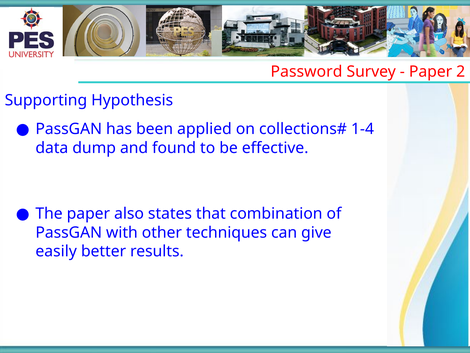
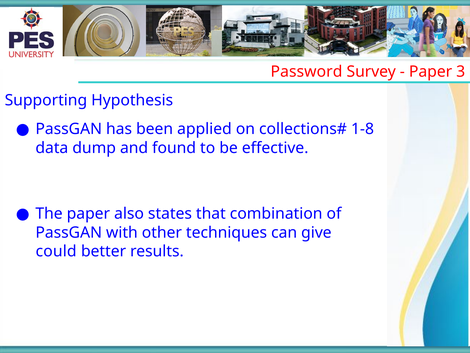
2: 2 -> 3
1-4: 1-4 -> 1-8
easily: easily -> could
